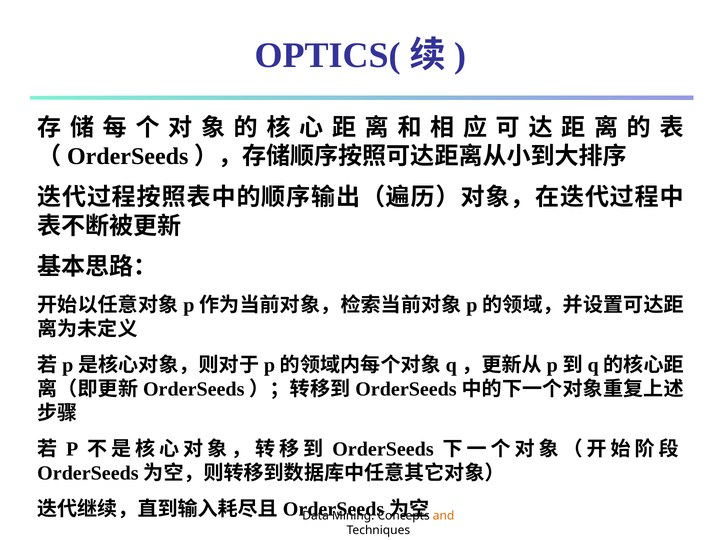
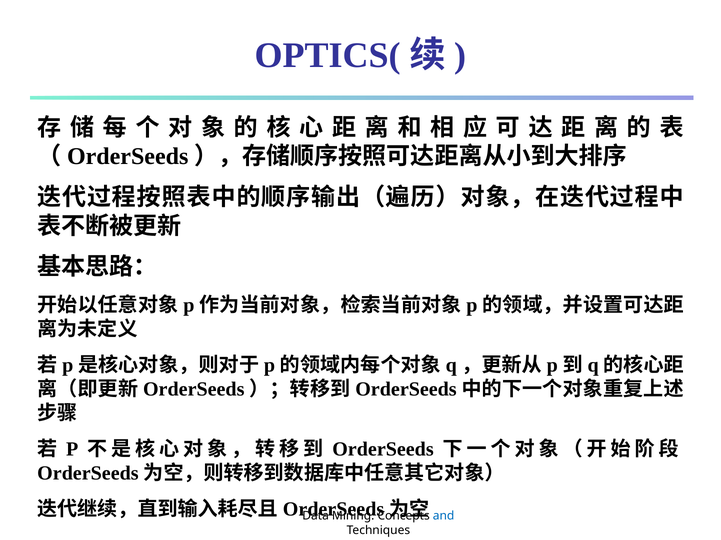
and colour: orange -> blue
